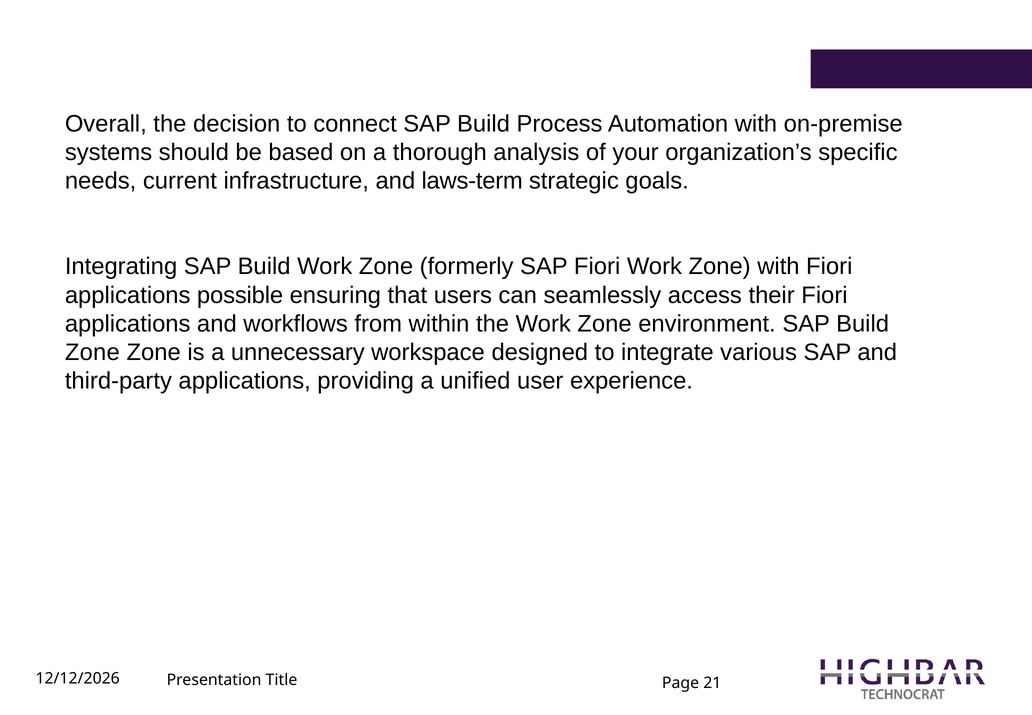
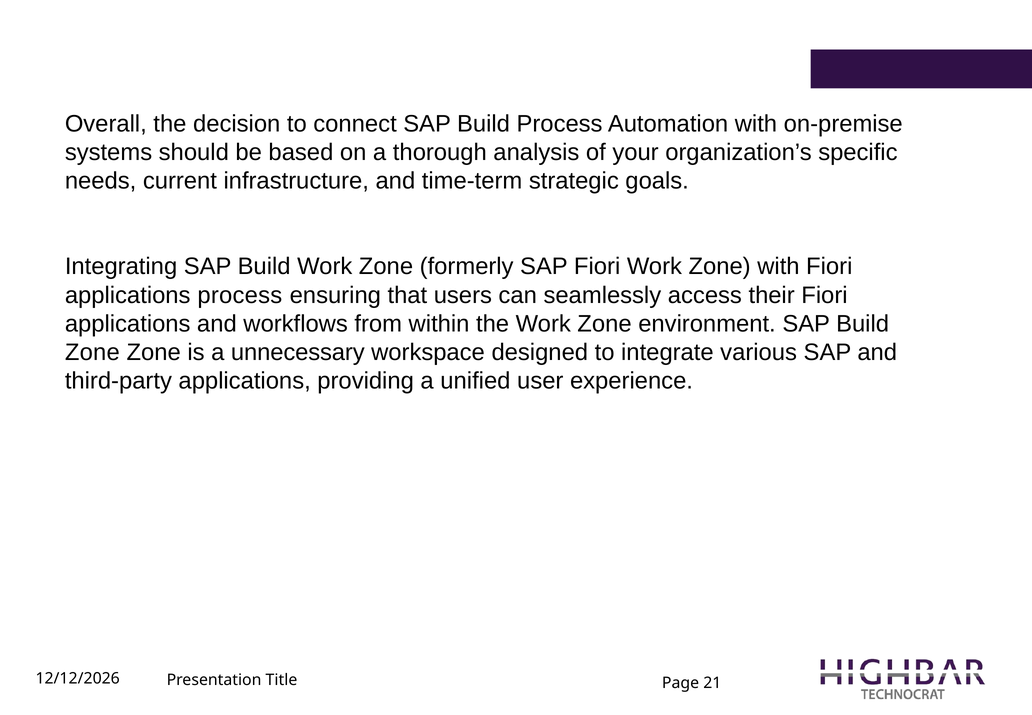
laws-term: laws-term -> time-term
applications possible: possible -> process
